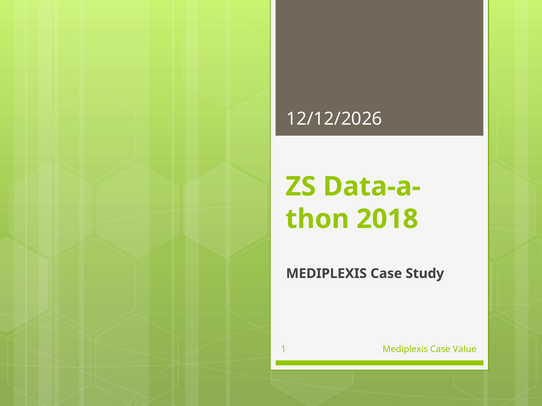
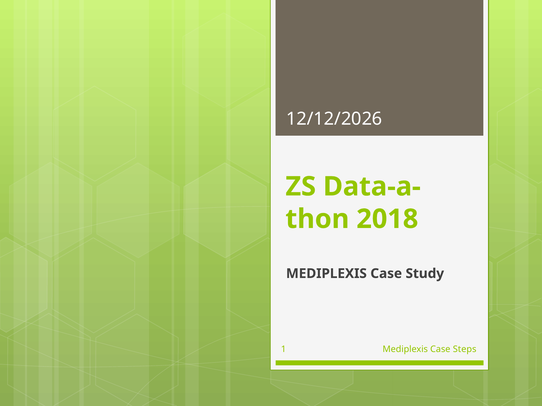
Value: Value -> Steps
